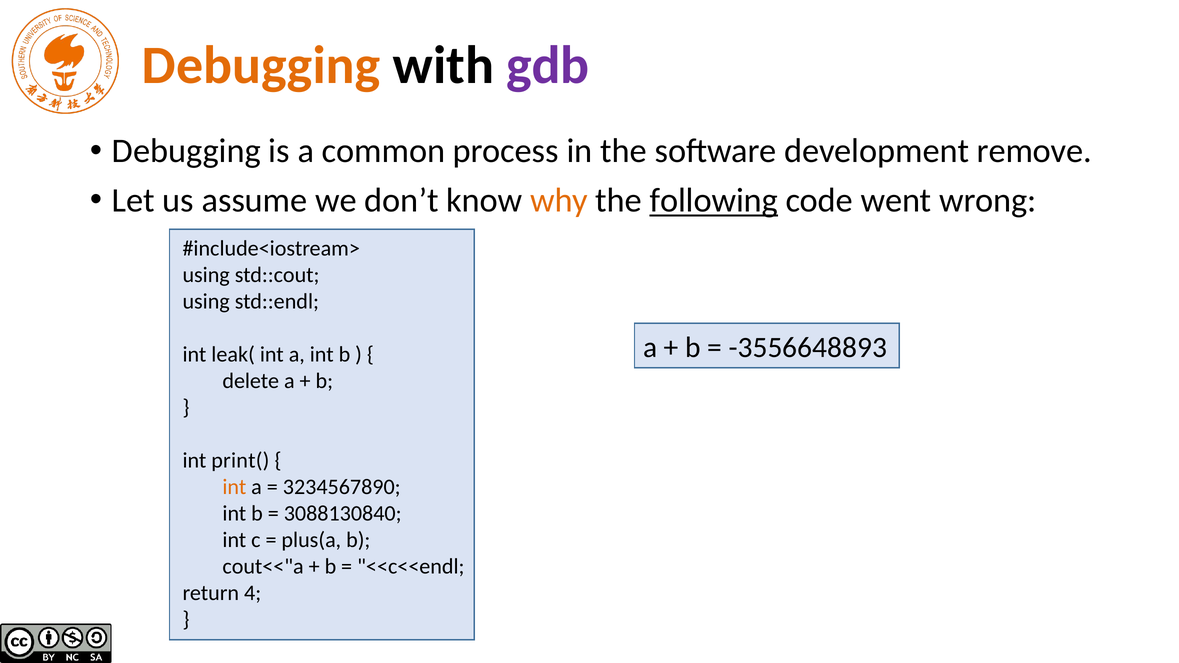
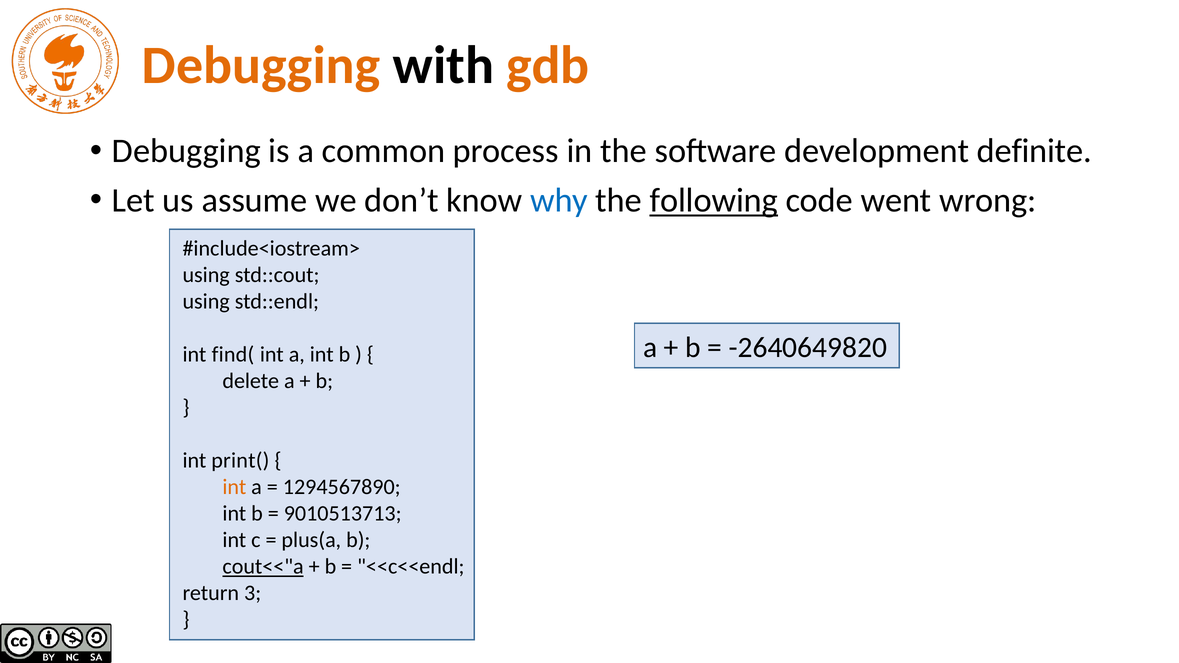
gdb colour: purple -> orange
remove: remove -> definite
why colour: orange -> blue
-3556648893: -3556648893 -> -2640649820
leak(: leak( -> find(
3234567890: 3234567890 -> 1294567890
3088130840: 3088130840 -> 9010513713
cout<<"a underline: none -> present
4: 4 -> 3
